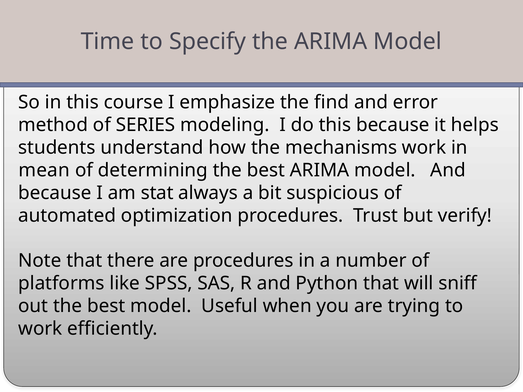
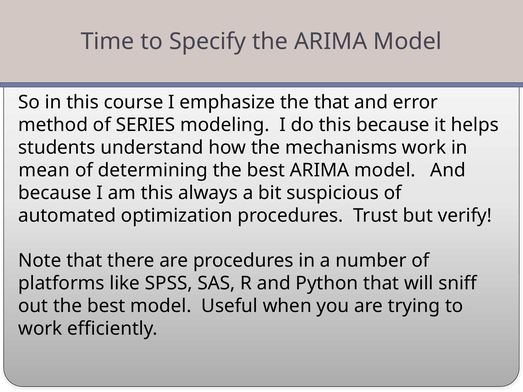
the find: find -> that
am stat: stat -> this
